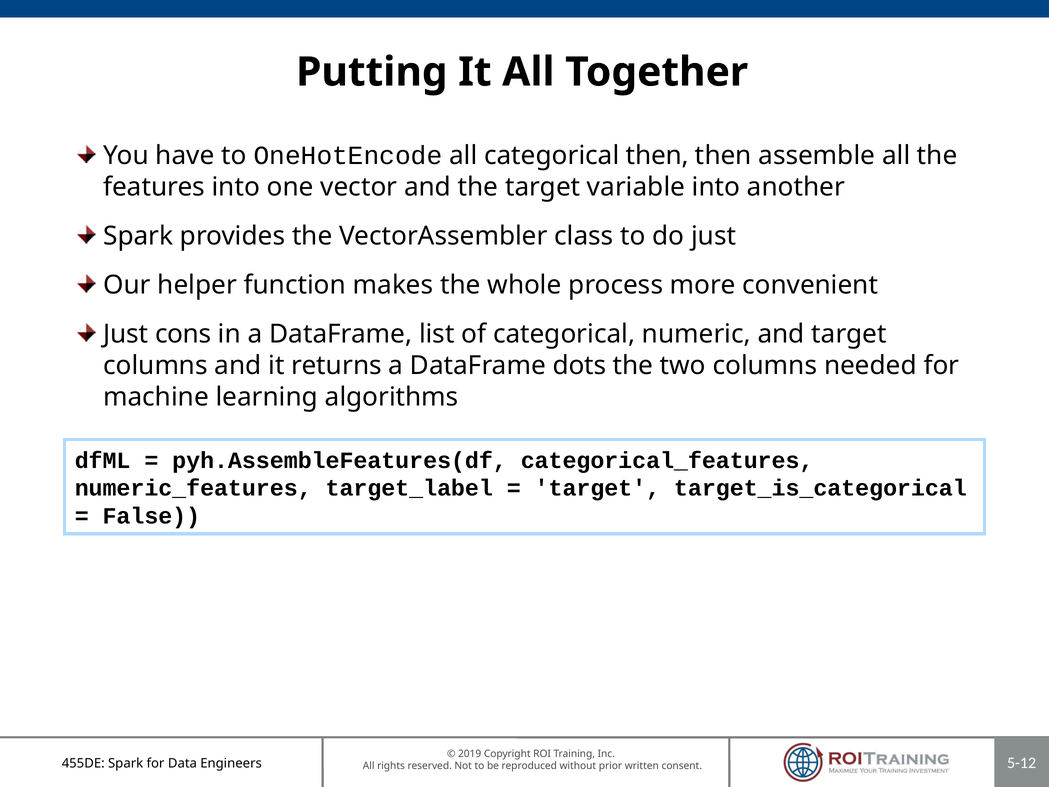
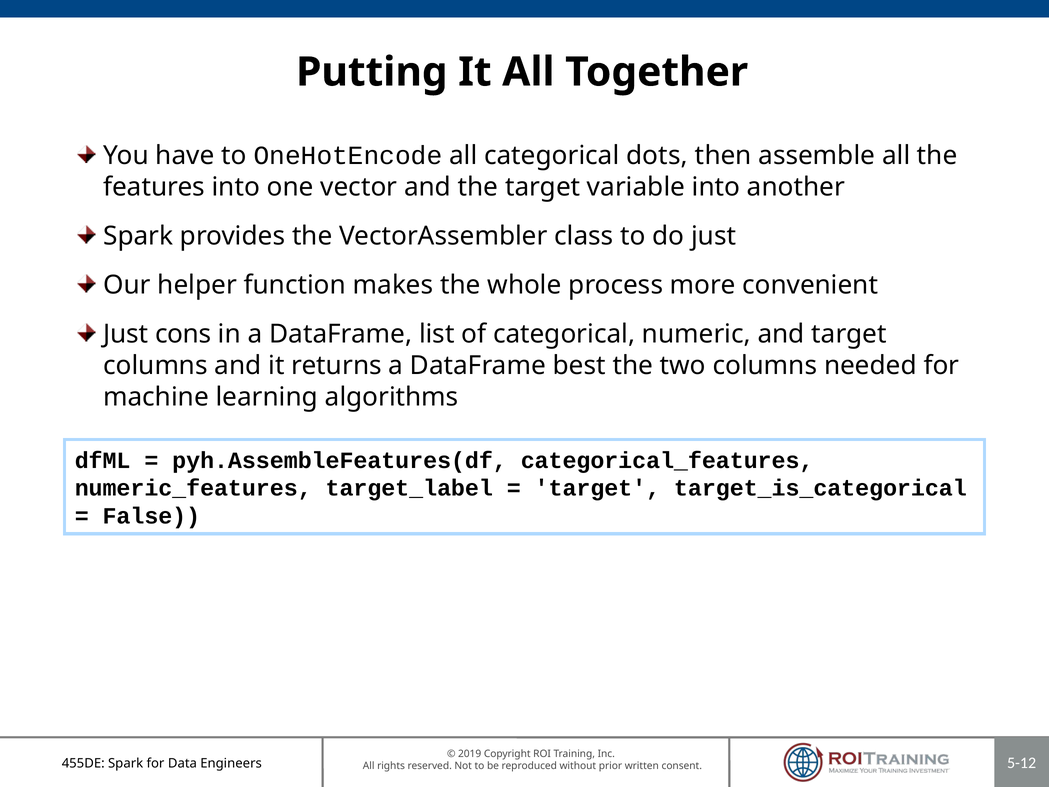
categorical then: then -> dots
dots: dots -> best
